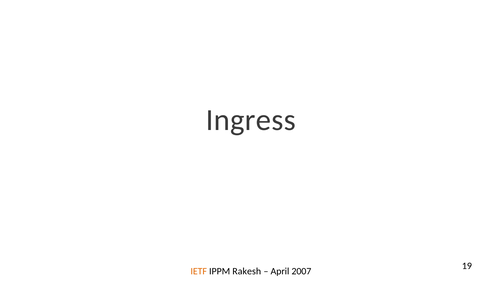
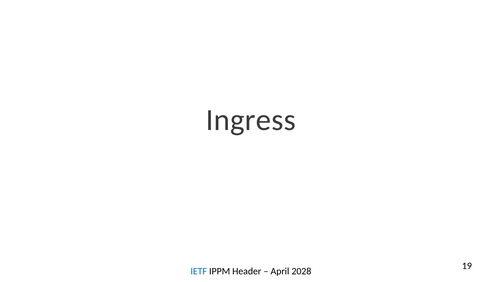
IETF colour: orange -> blue
Rakesh: Rakesh -> Header
2007: 2007 -> 2028
